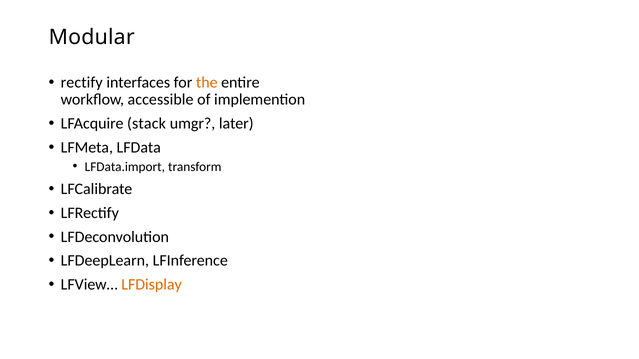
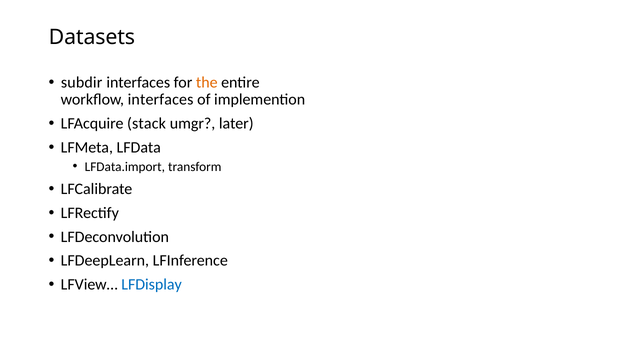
Modular: Modular -> Datasets
rectify: rectify -> subdir
workflow accessible: accessible -> interfaces
LFDisplay colour: orange -> blue
